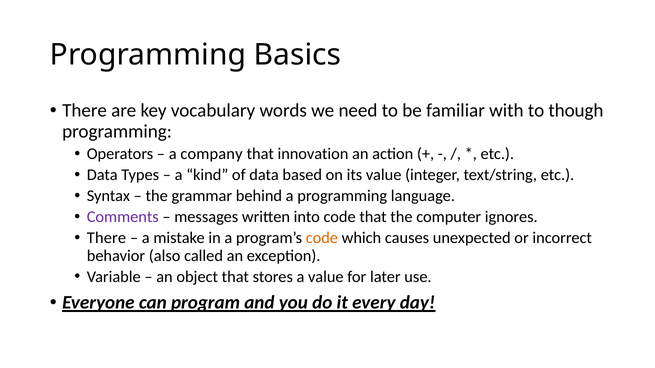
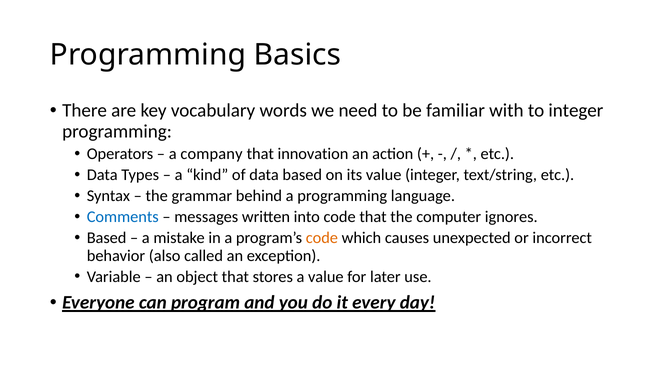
to though: though -> integer
Comments colour: purple -> blue
There at (106, 238): There -> Based
